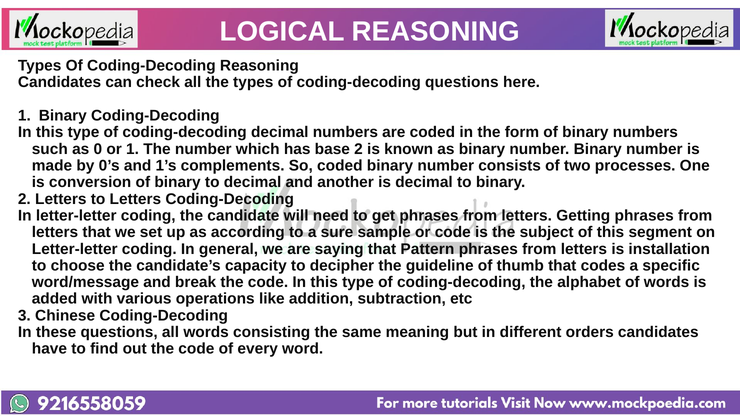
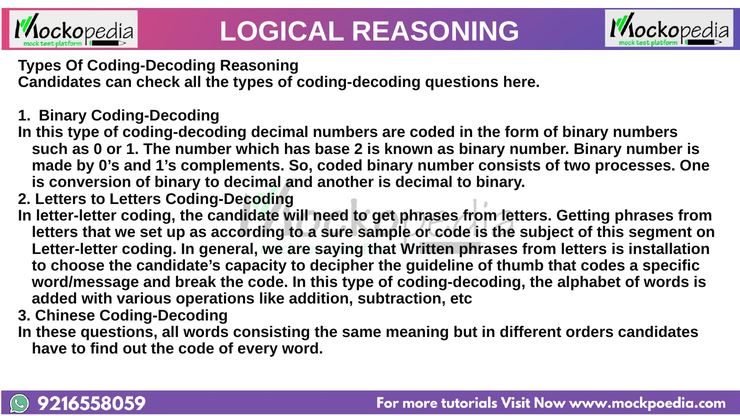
Pattern: Pattern -> Written
